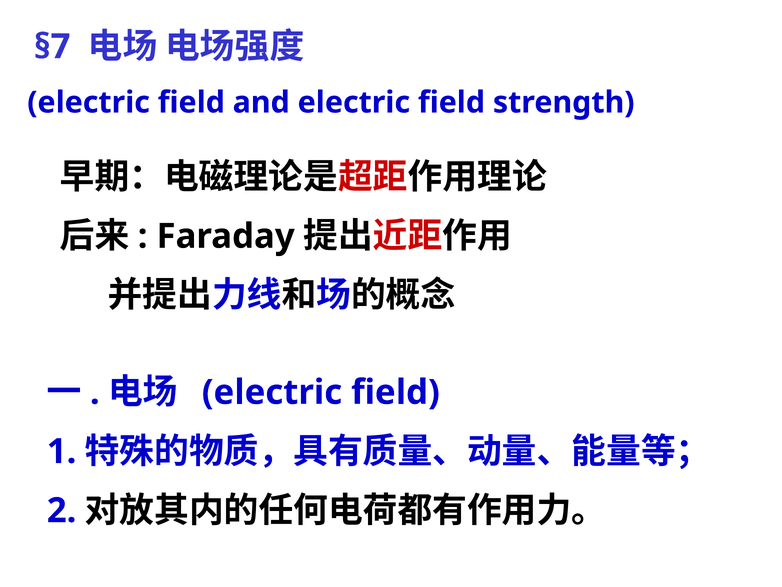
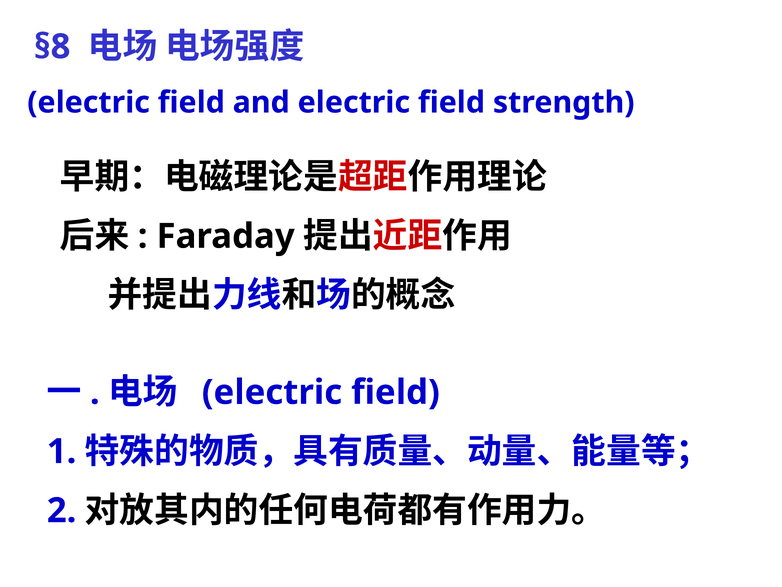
§7: §7 -> §8
